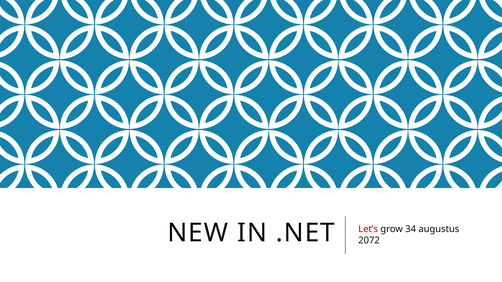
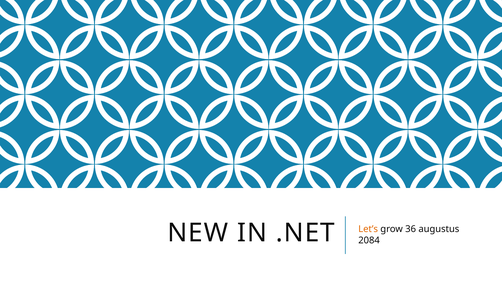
Let’s colour: red -> orange
34: 34 -> 36
2072: 2072 -> 2084
